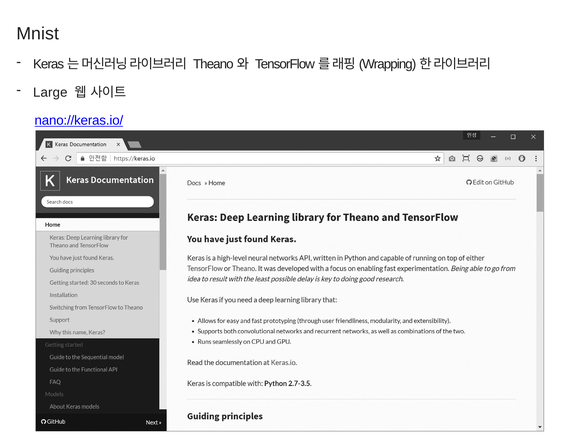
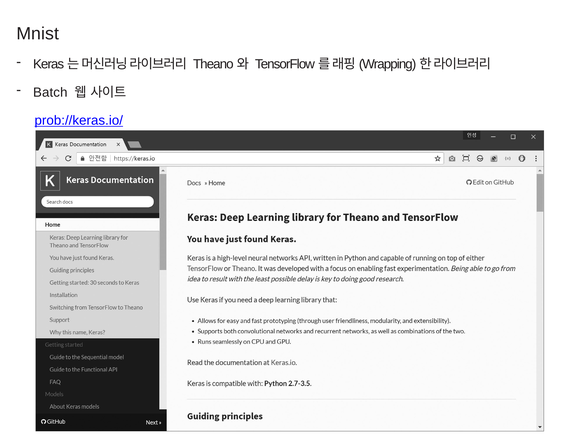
Large: Large -> Batch
nano://keras.io/: nano://keras.io/ -> prob://keras.io/
